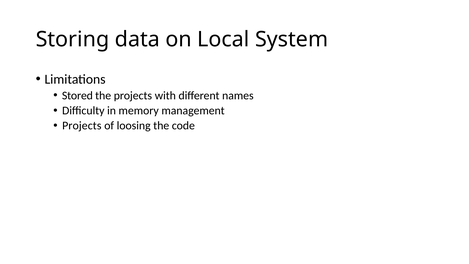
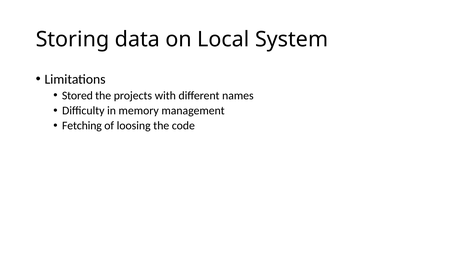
Projects at (82, 126): Projects -> Fetching
